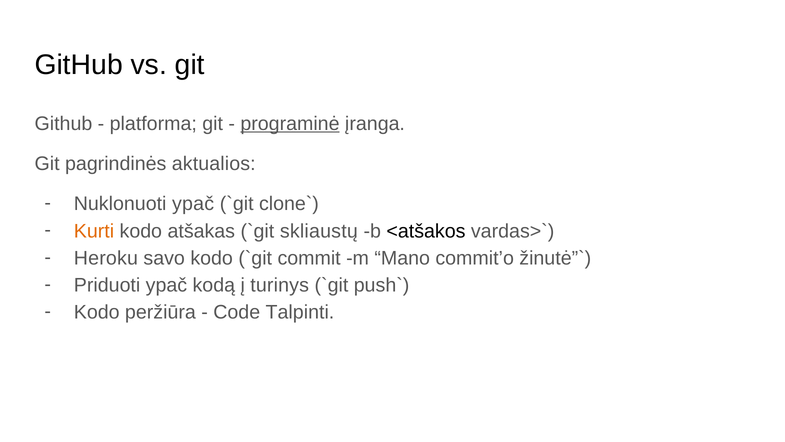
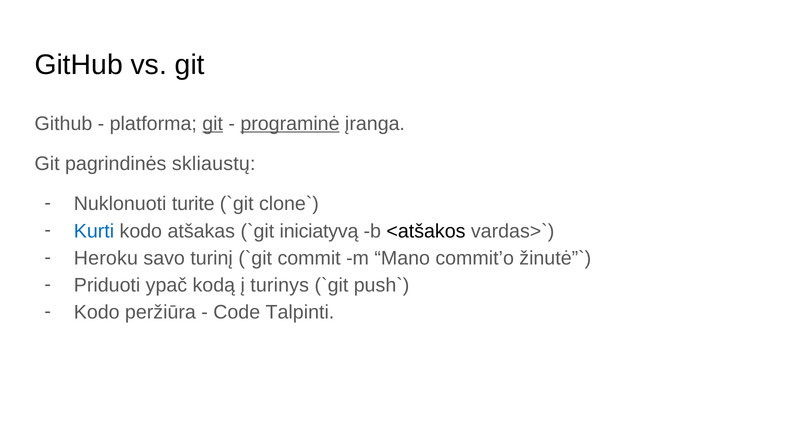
git at (213, 123) underline: none -> present
aktualios: aktualios -> skliaustų
Nuklonuoti ypač: ypač -> turite
Kurti colour: orange -> blue
skliaustų: skliaustų -> iniciatyvą
savo kodo: kodo -> turinį
